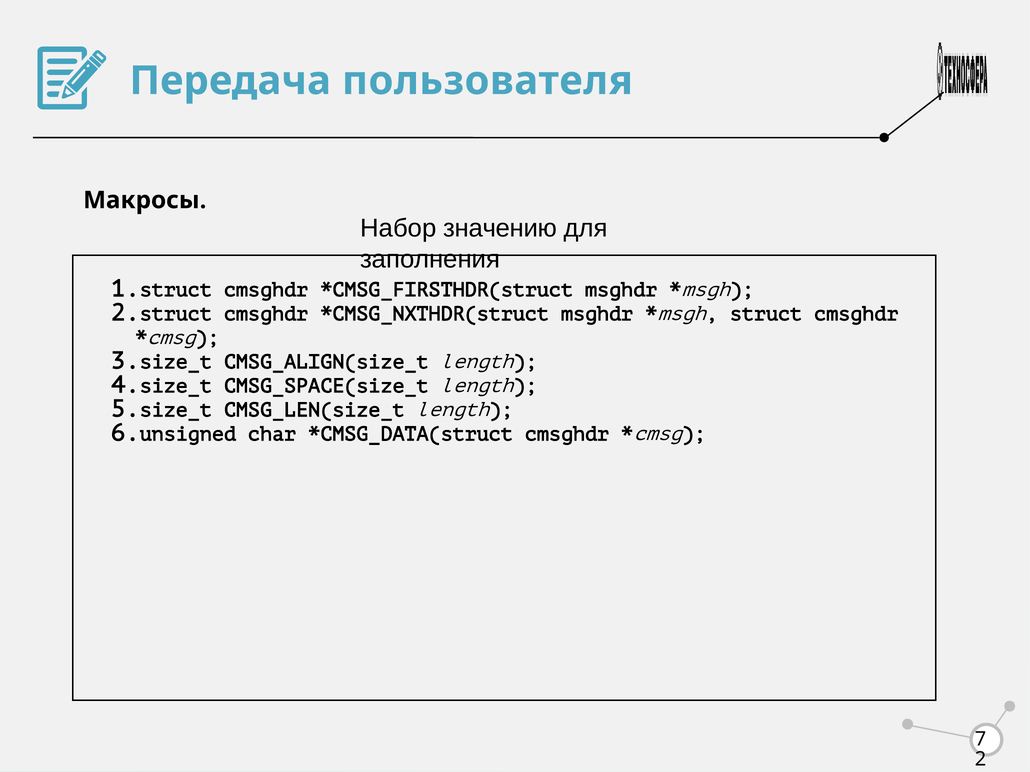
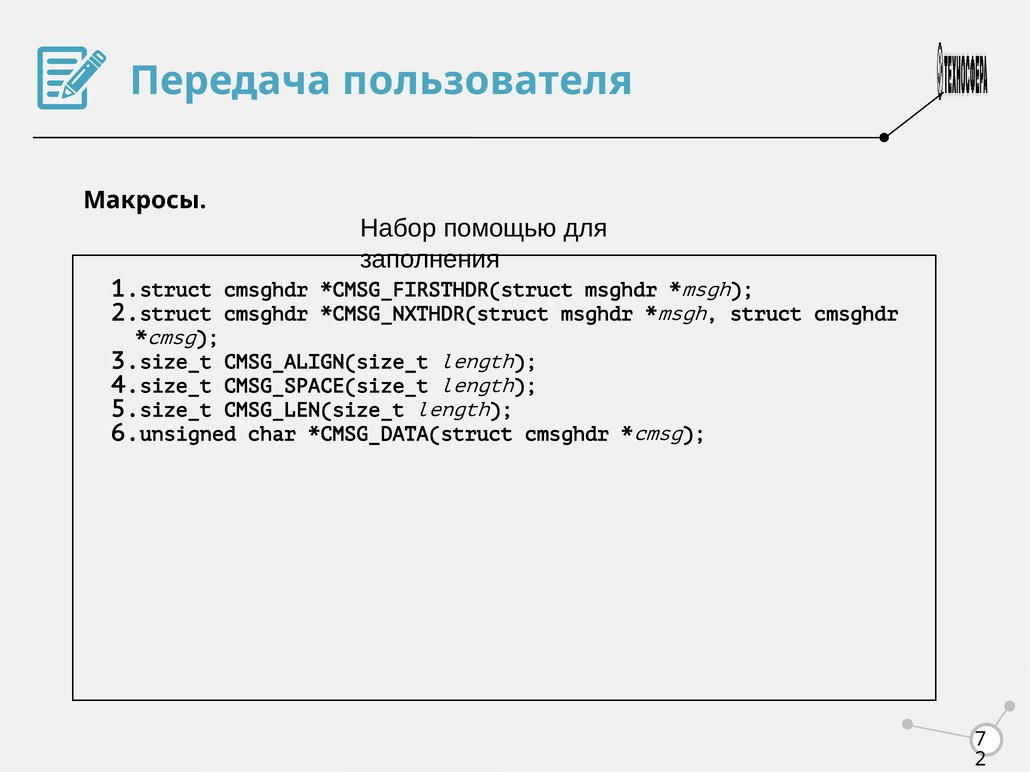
значению: значению -> помощью
